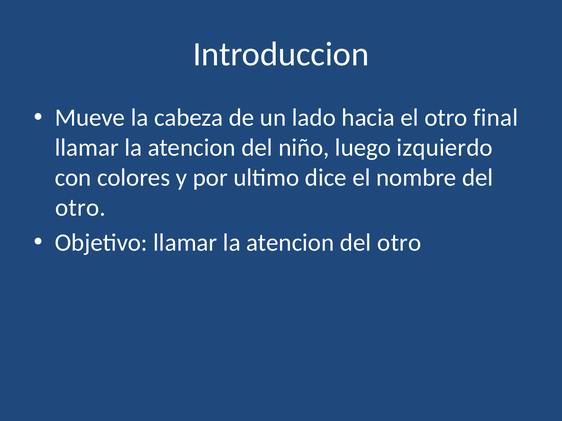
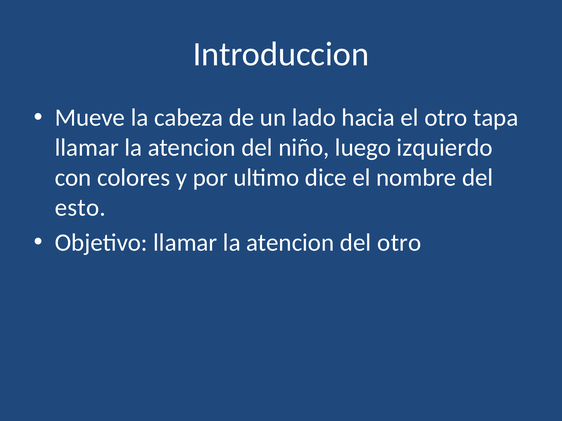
final: final -> tapa
otro at (80, 208): otro -> esto
